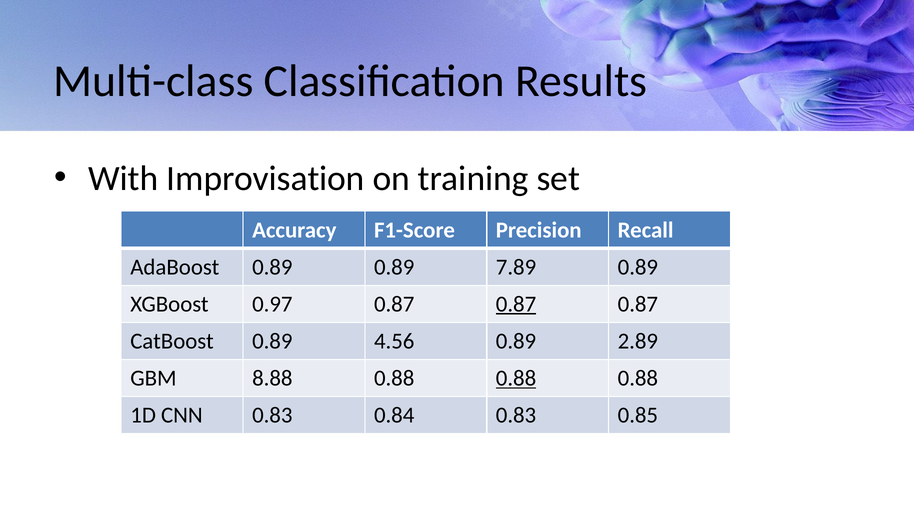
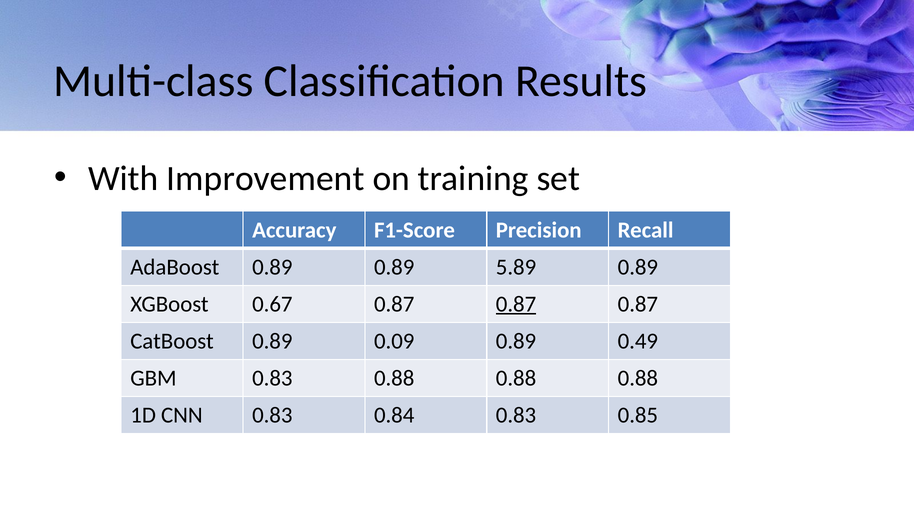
Improvisation: Improvisation -> Improvement
7.89: 7.89 -> 5.89
0.97: 0.97 -> 0.67
4.56: 4.56 -> 0.09
2.89: 2.89 -> 0.49
GBM 8.88: 8.88 -> 0.83
0.88 at (516, 378) underline: present -> none
